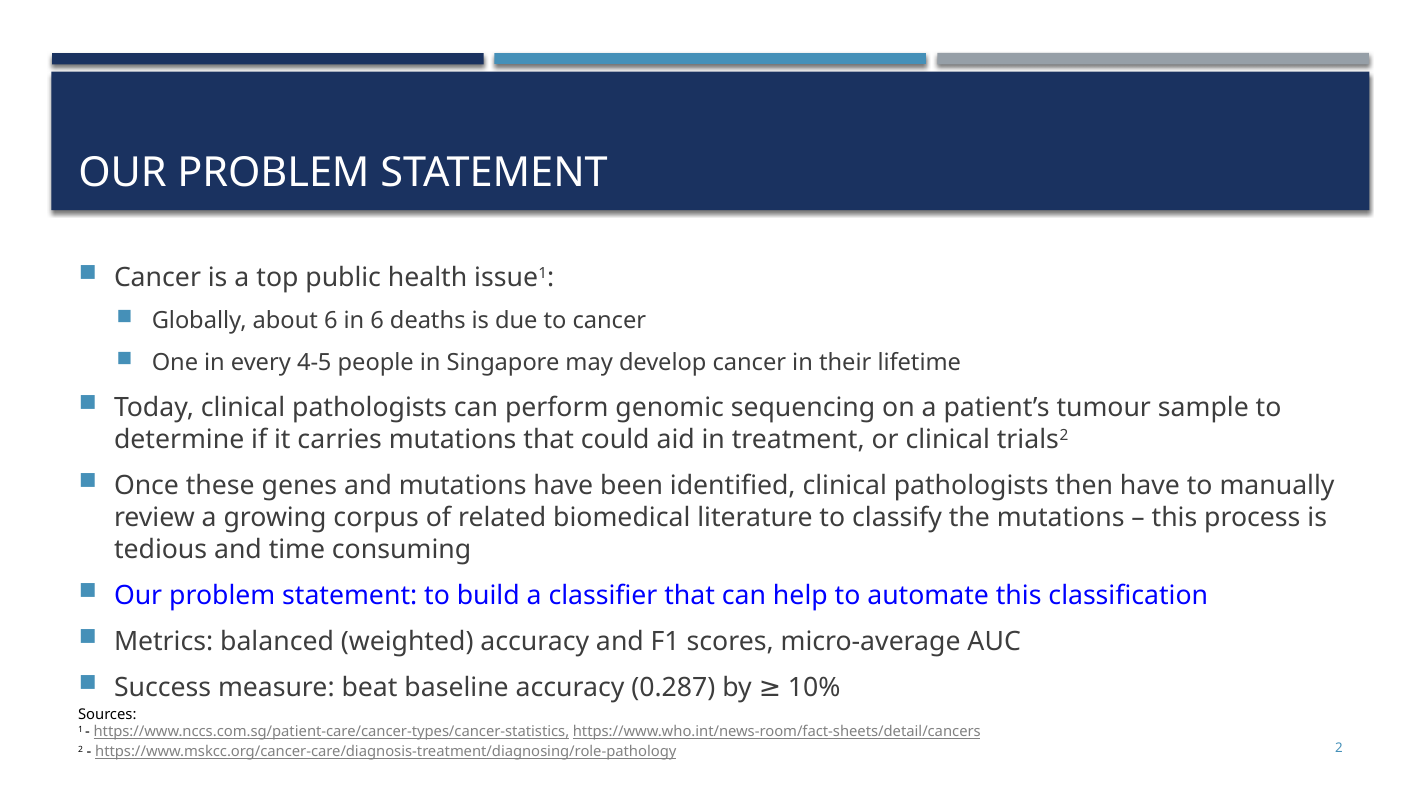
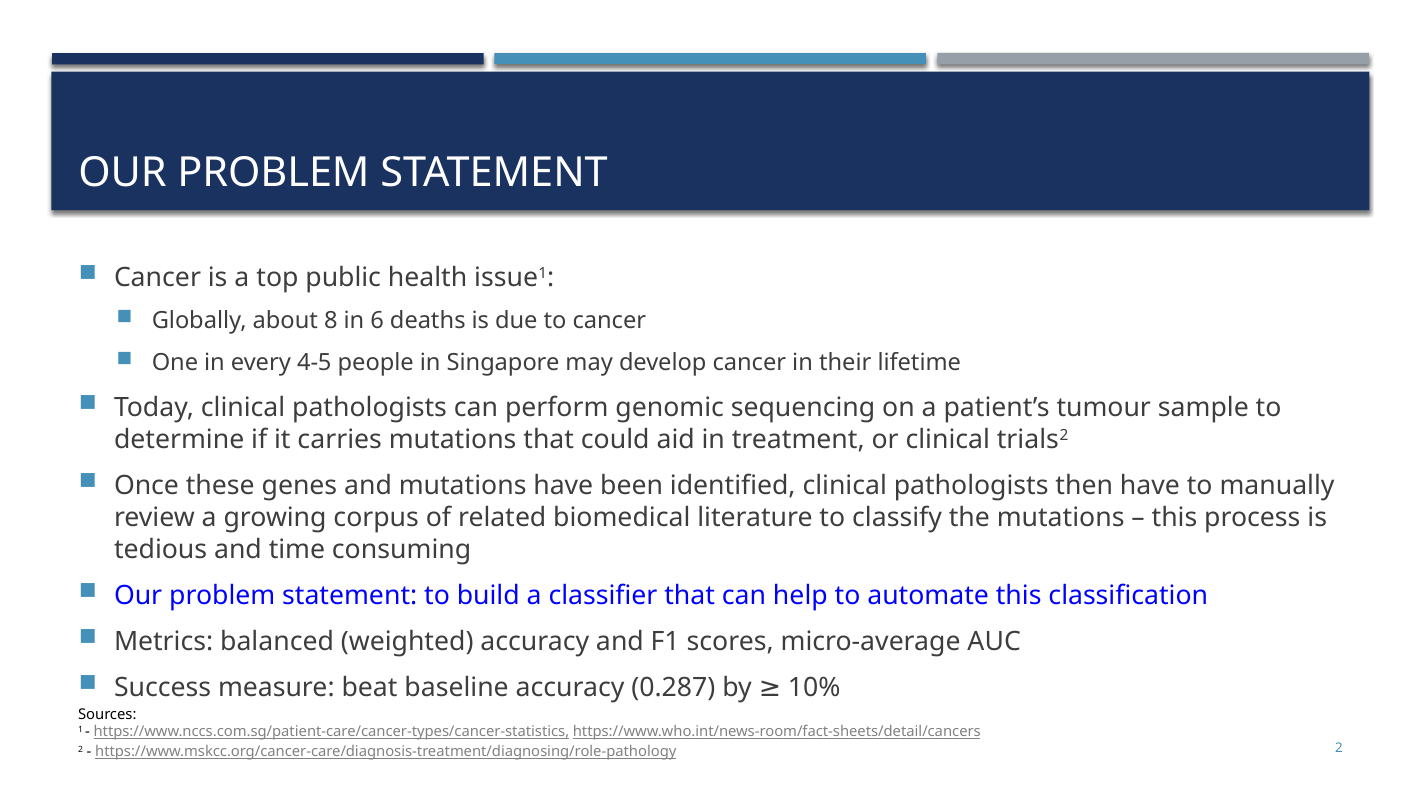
about 6: 6 -> 8
